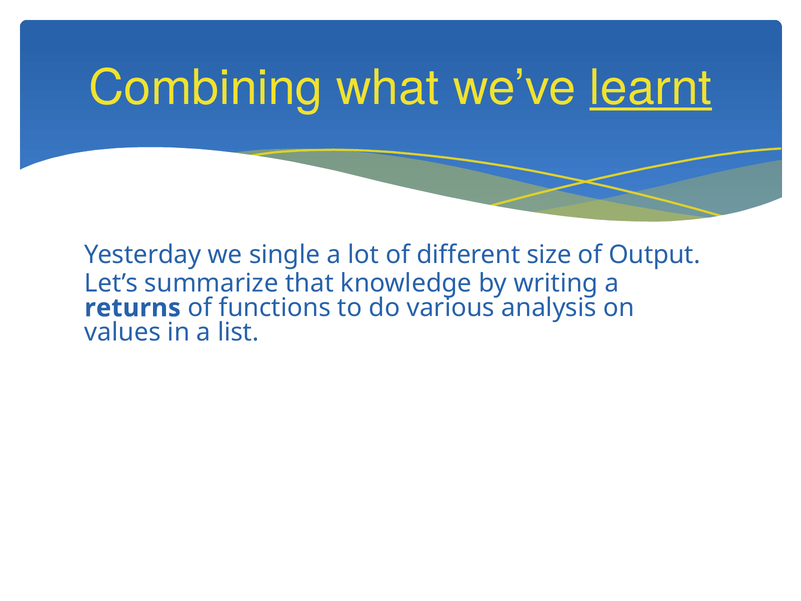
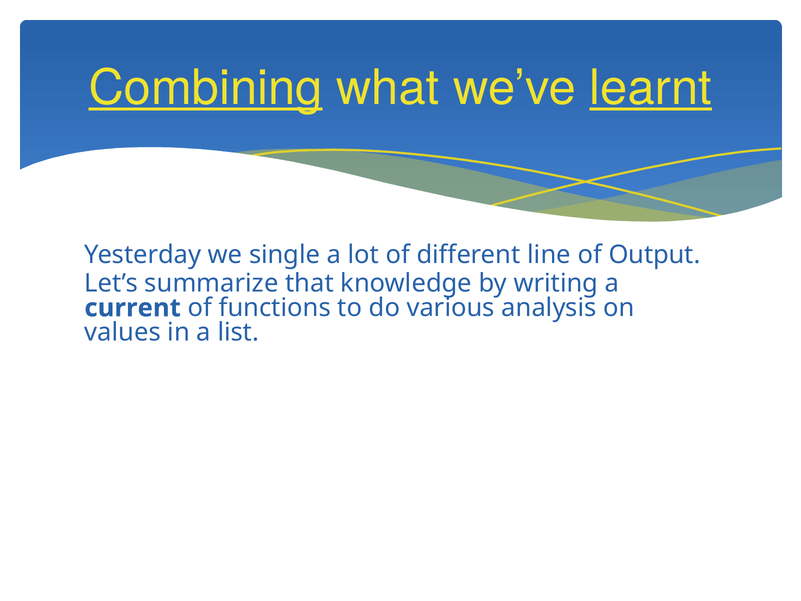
Combining underline: none -> present
size: size -> line
returns: returns -> current
